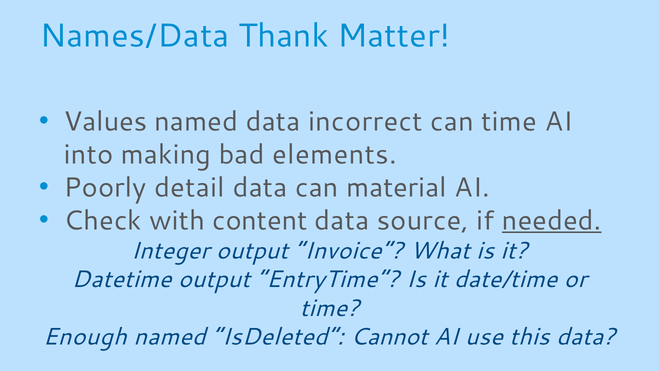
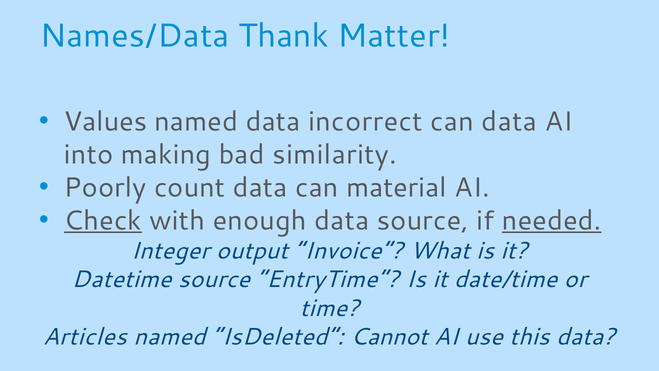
can time: time -> data
elements: elements -> similarity
detail: detail -> count
Check underline: none -> present
content: content -> enough
Datetime output: output -> source
Enough: Enough -> Articles
